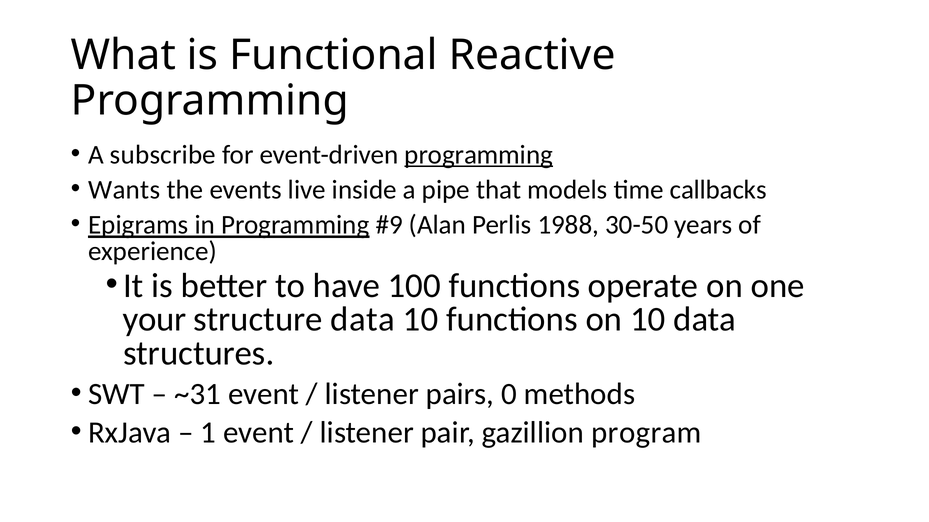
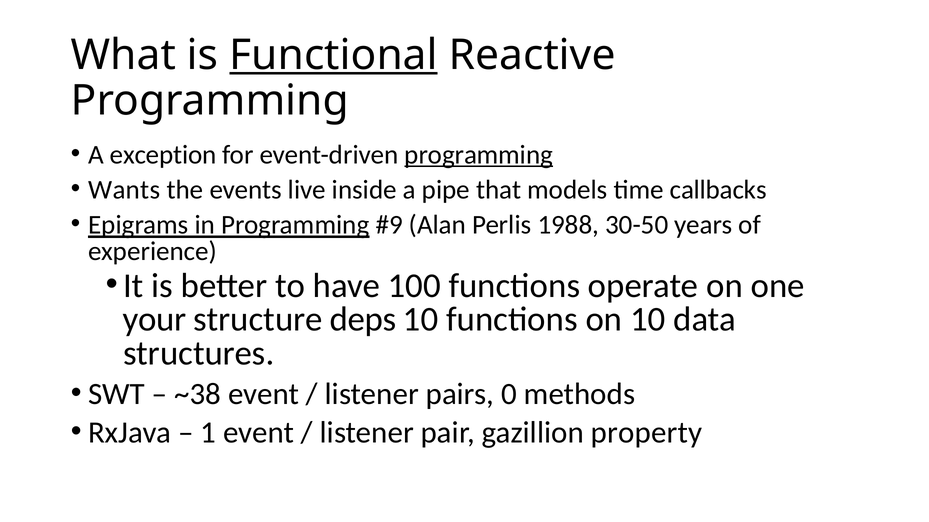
Functional underline: none -> present
subscribe: subscribe -> exception
structure data: data -> deps
~31: ~31 -> ~38
program: program -> property
